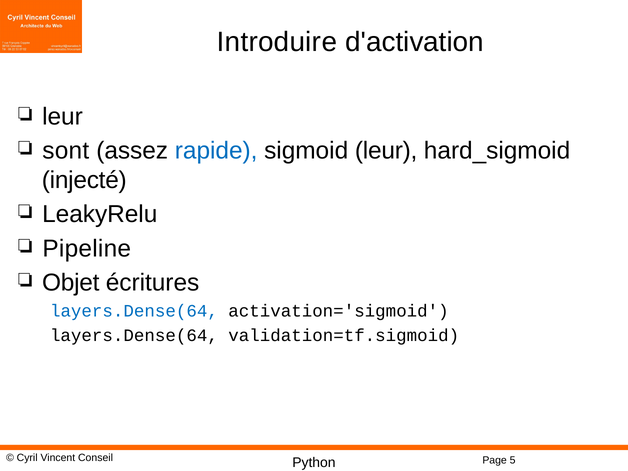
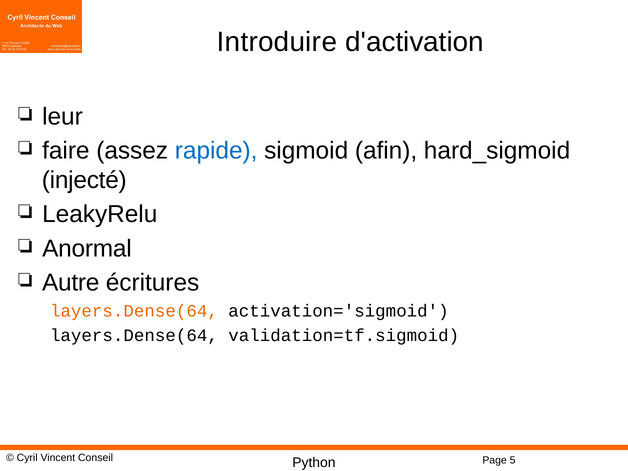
sont: sont -> faire
sigmoid leur: leur -> afin
Pipeline: Pipeline -> Anormal
Objet: Objet -> Autre
layers.Dense(64 at (134, 311) colour: blue -> orange
